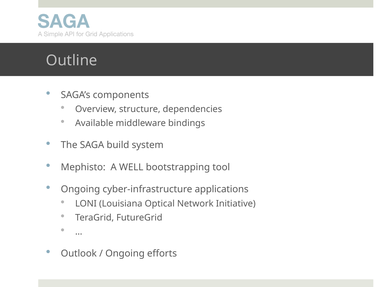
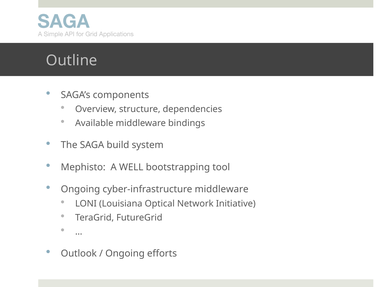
cyber-infrastructure applications: applications -> middleware
